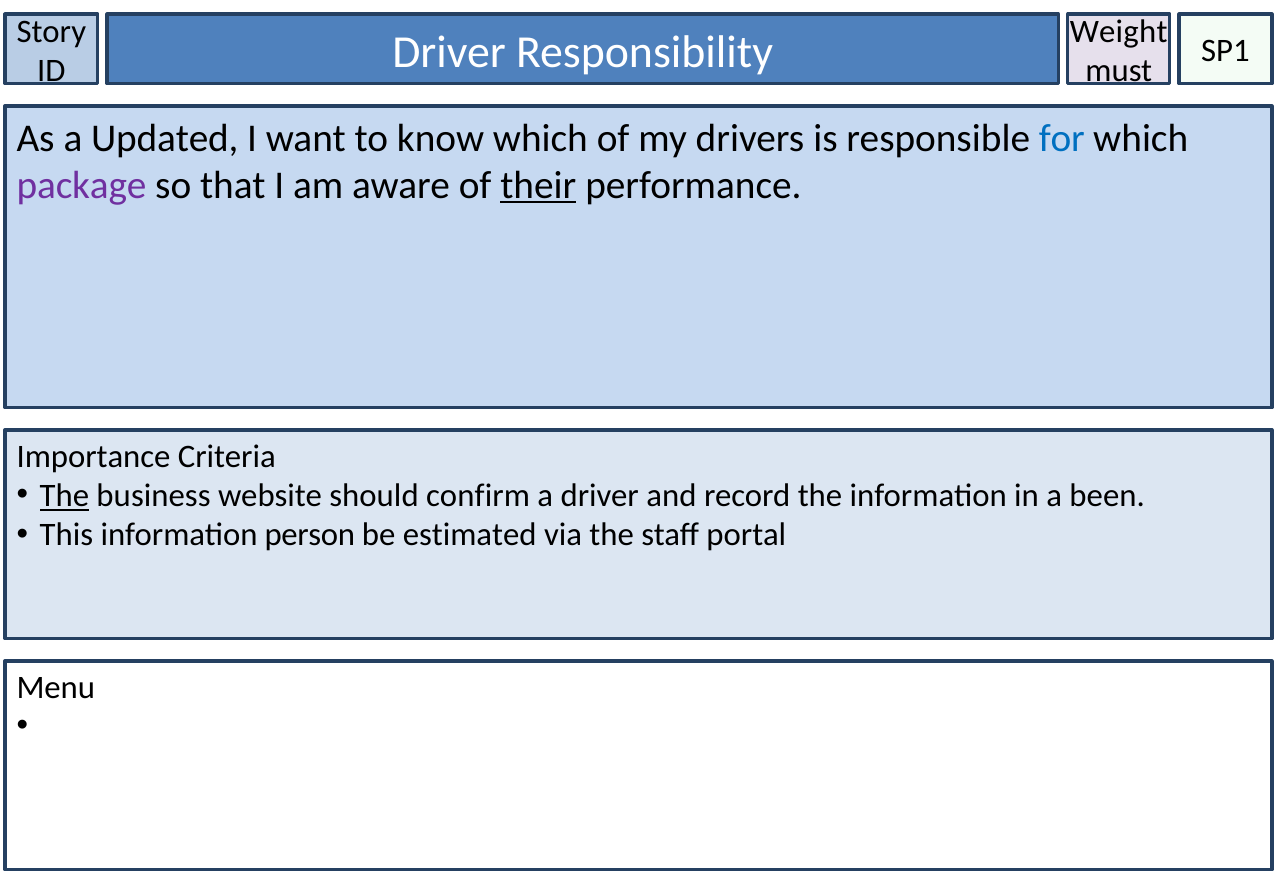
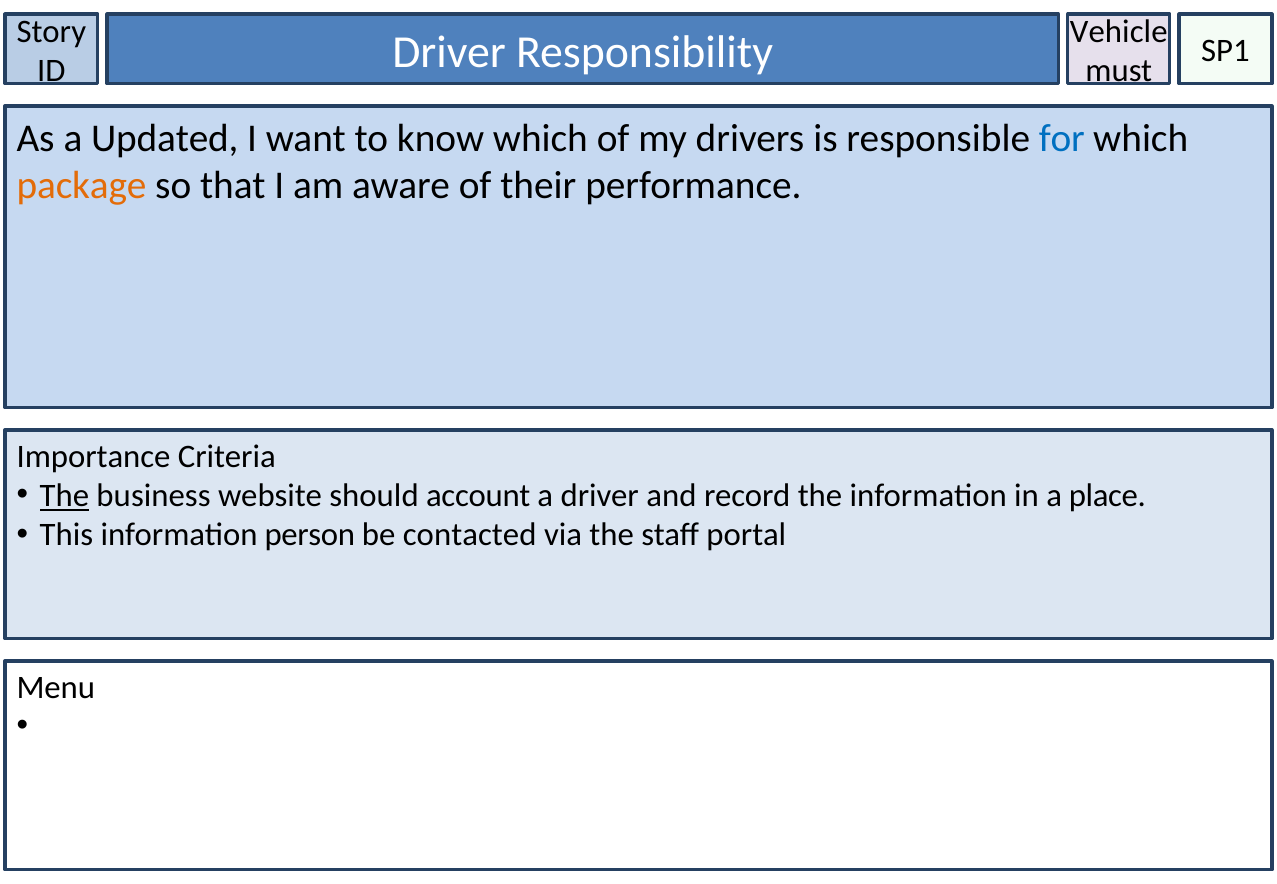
Weight: Weight -> Vehicle
package colour: purple -> orange
their underline: present -> none
confirm: confirm -> account
been: been -> place
estimated: estimated -> contacted
